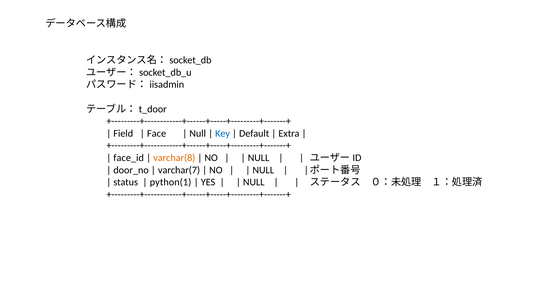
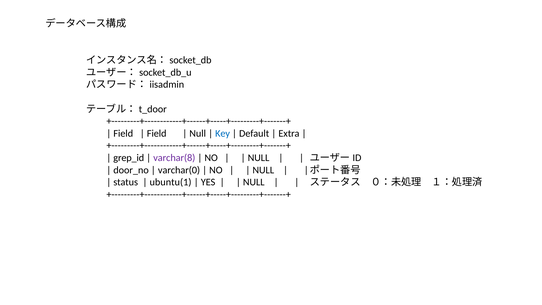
Face at (157, 133): Face -> Field
face_id: face_id -> grep_id
varchar(8 colour: orange -> purple
varchar(7: varchar(7 -> varchar(0
python(1: python(1 -> ubuntu(1
